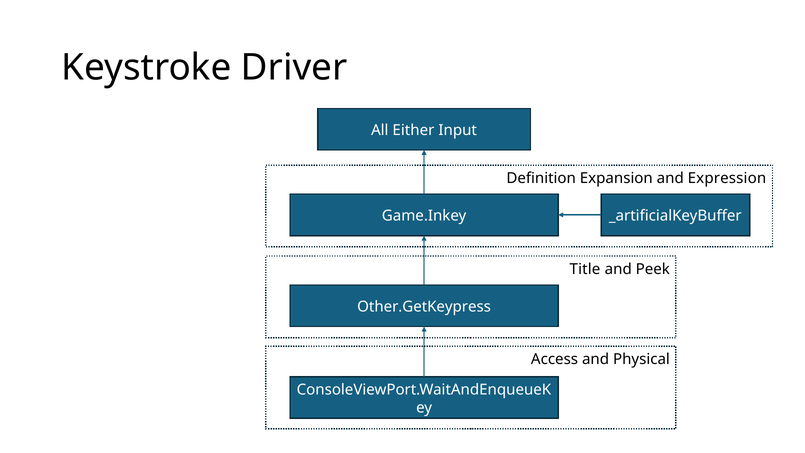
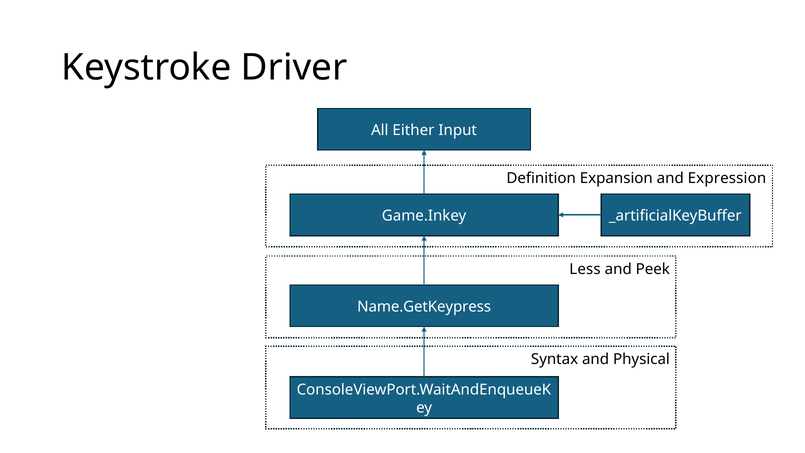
Title: Title -> Less
Other.GetKeypress: Other.GetKeypress -> Name.GetKeypress
Access: Access -> Syntax
